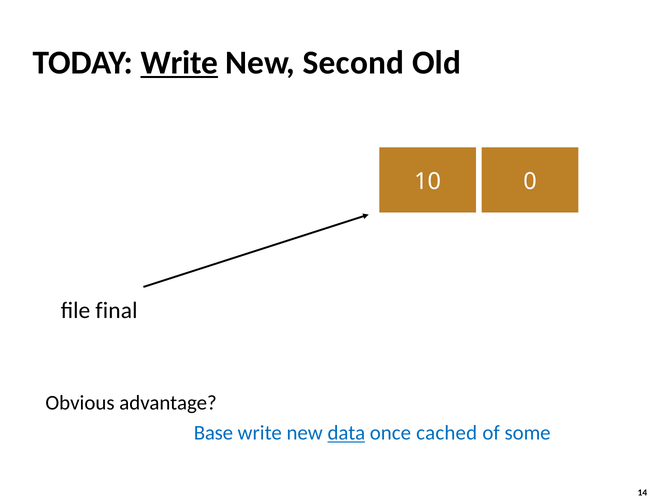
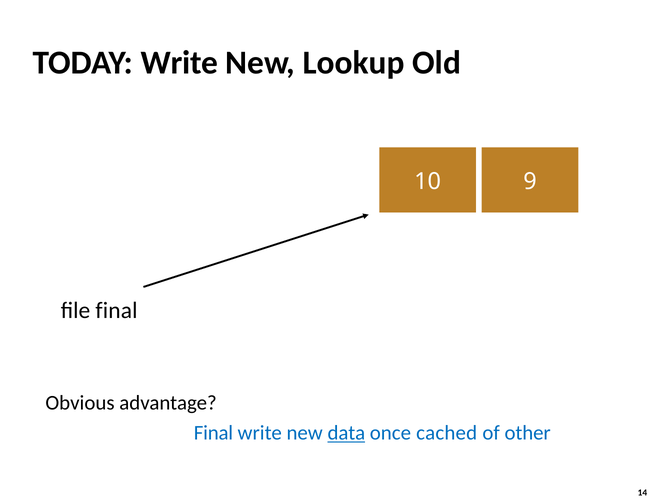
Write at (179, 63) underline: present -> none
Second: Second -> Lookup
0: 0 -> 9
Base at (213, 433): Base -> Final
some: some -> other
